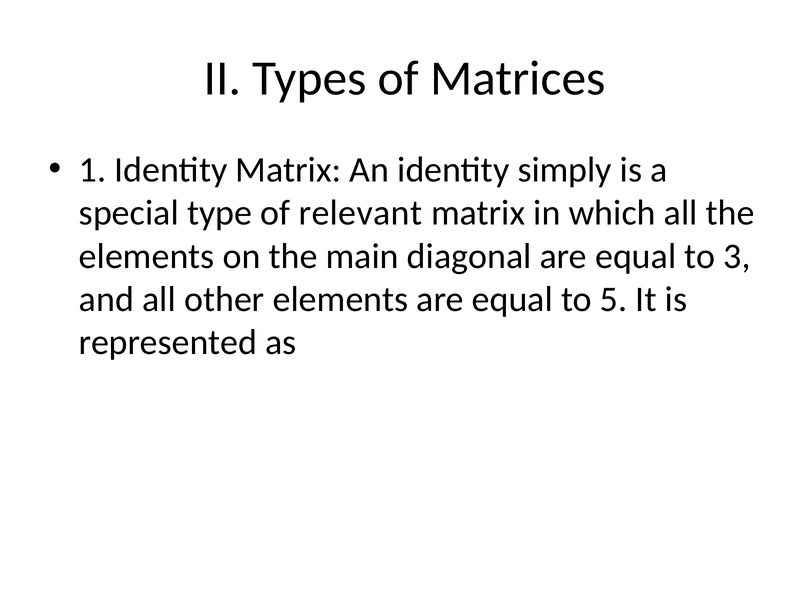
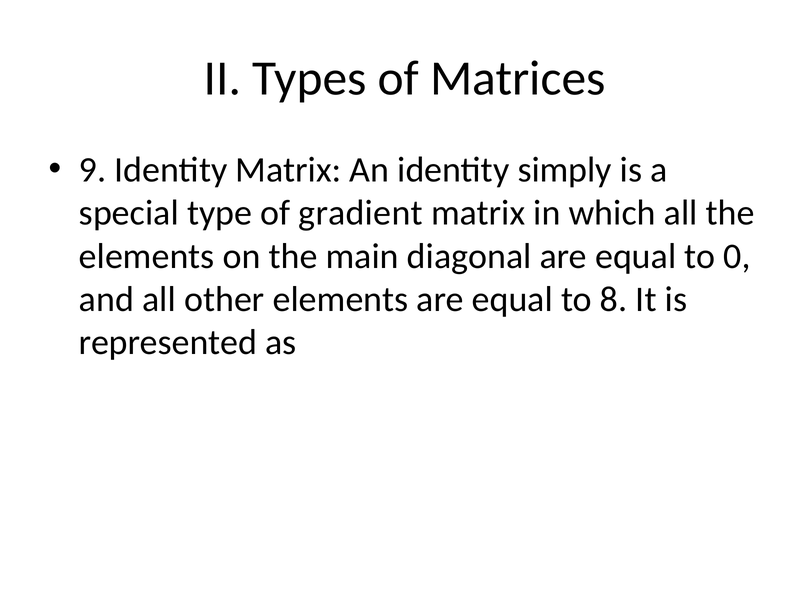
1: 1 -> 9
relevant: relevant -> gradient
3: 3 -> 0
5: 5 -> 8
